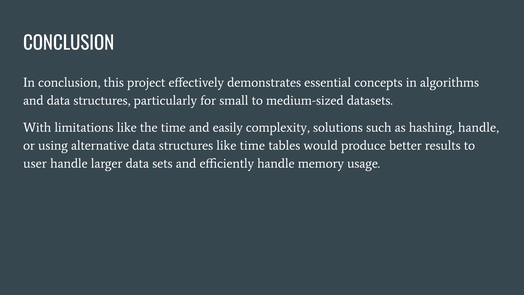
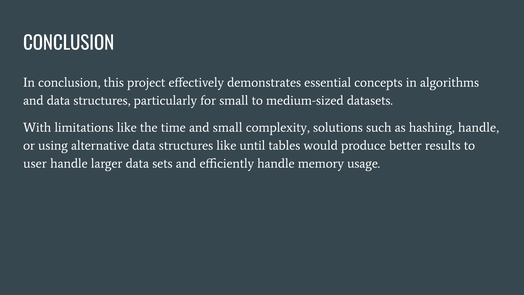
and easily: easily -> small
like time: time -> until
